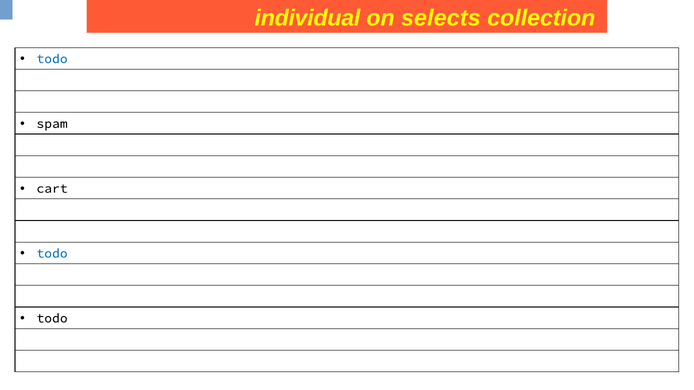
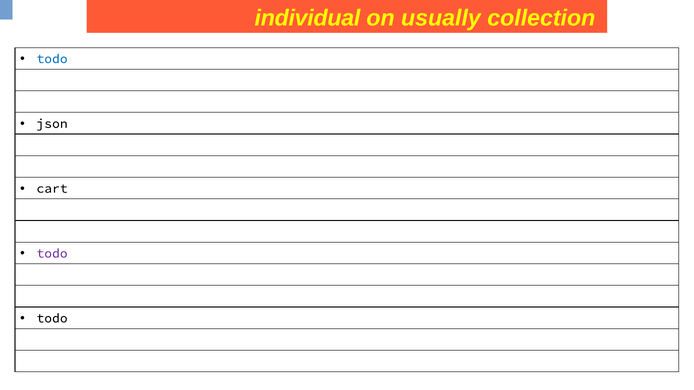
selects: selects -> usually
spam: spam -> json
todo at (52, 254) colour: blue -> purple
